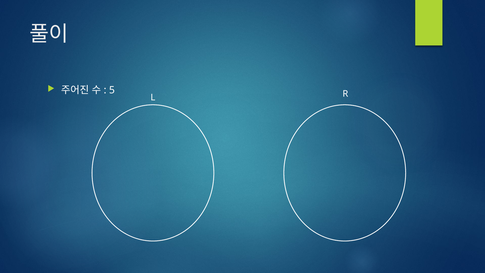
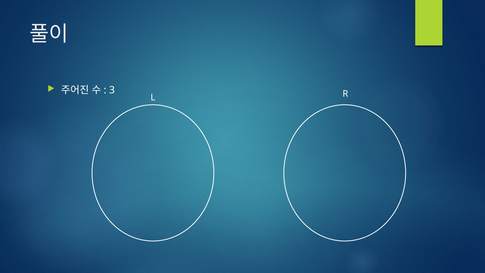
5: 5 -> 3
